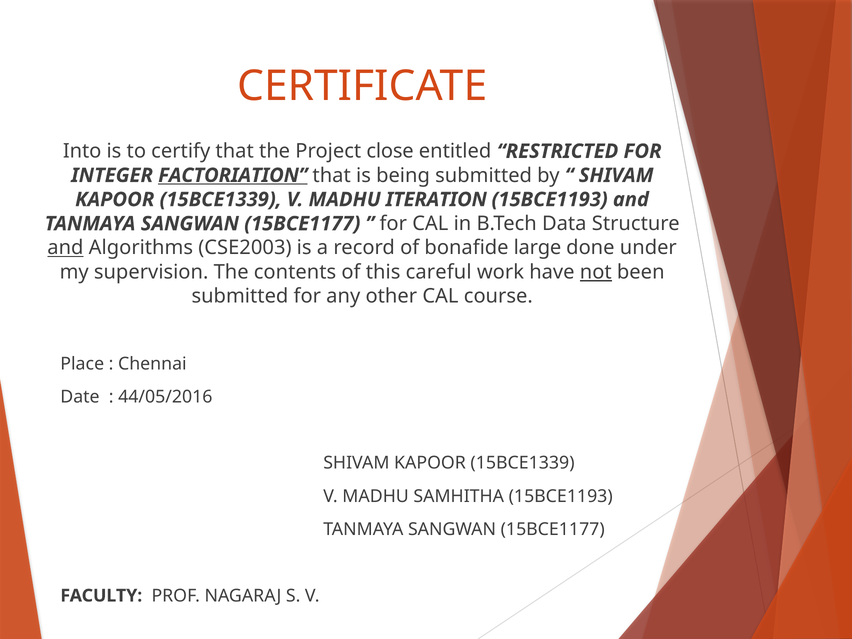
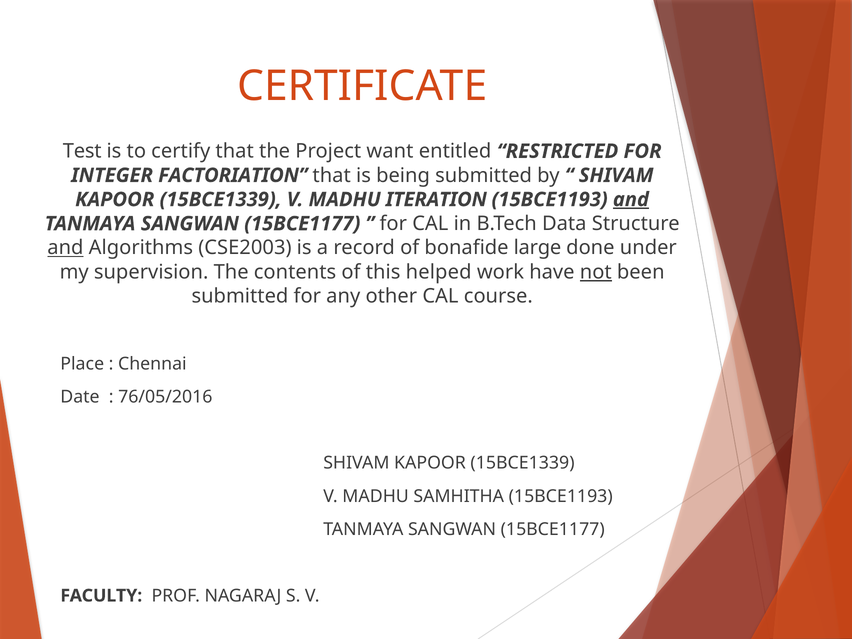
Into: Into -> Test
close: close -> want
FACTORIATION underline: present -> none
and at (631, 200) underline: none -> present
careful: careful -> helped
44/05/2016: 44/05/2016 -> 76/05/2016
